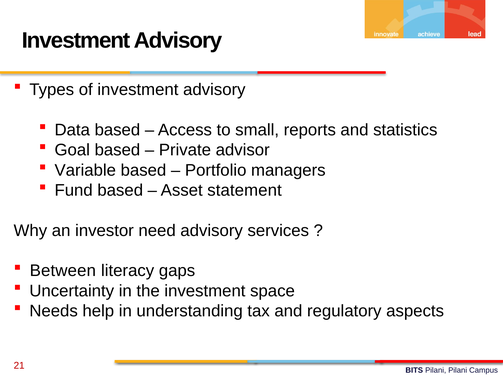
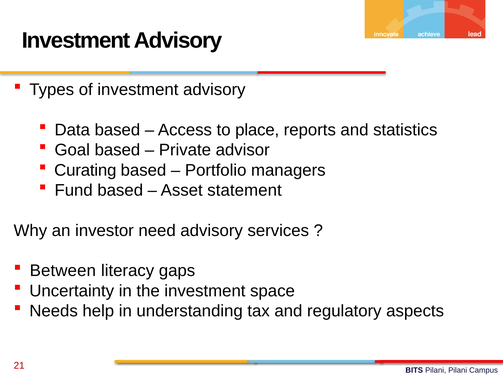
small: small -> place
Variable: Variable -> Curating
